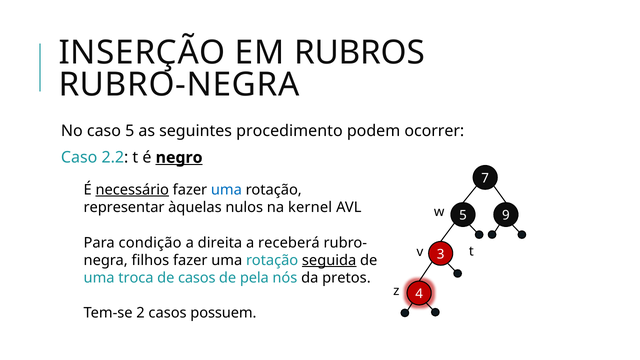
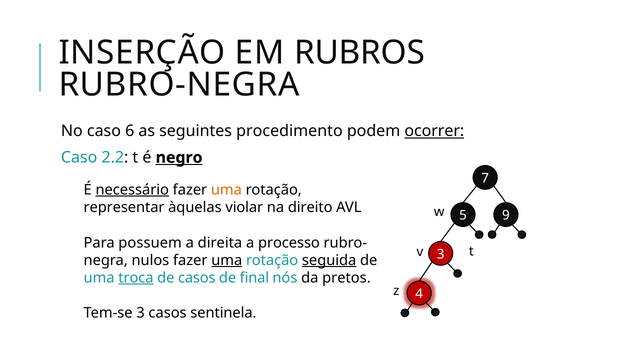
caso 5: 5 -> 6
ocorrer underline: none -> present
uma at (226, 190) colour: blue -> orange
nulos: nulos -> violar
kernel: kernel -> direito
condição: condição -> possuem
receberá: receberá -> processo
filhos: filhos -> nulos
uma at (227, 260) underline: none -> present
troca underline: none -> present
pela: pela -> final
Tem-se 2: 2 -> 3
possuem: possuem -> sentinela
